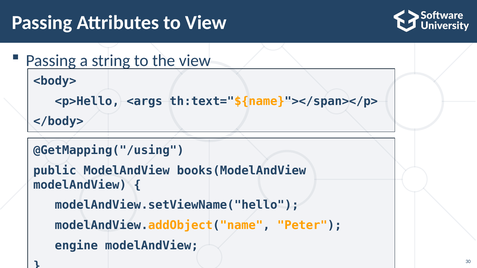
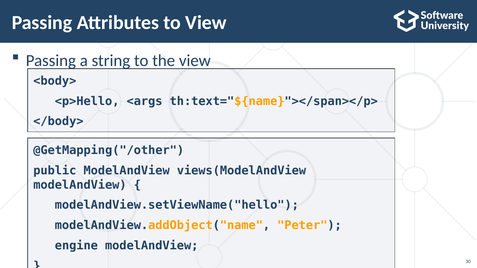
@GetMapping("/using: @GetMapping("/using -> @GetMapping("/other
books(ModelAndView: books(ModelAndView -> views(ModelAndView
